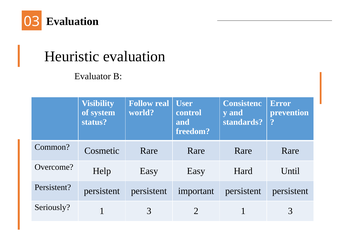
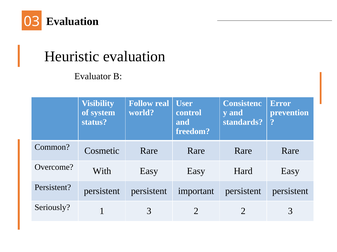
Help: Help -> With
Hard Until: Until -> Easy
2 1: 1 -> 2
